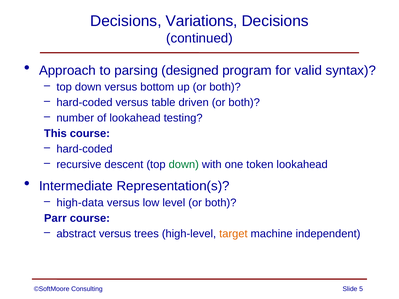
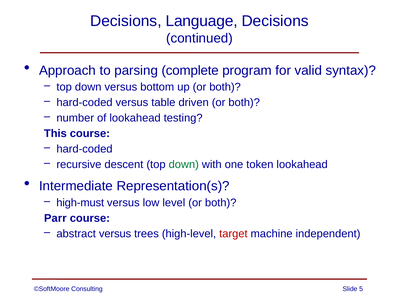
Variations: Variations -> Language
designed: designed -> complete
high-data: high-data -> high-must
target colour: orange -> red
